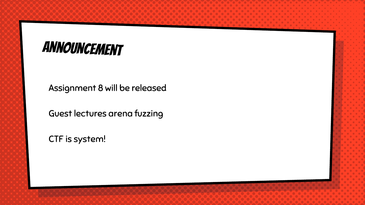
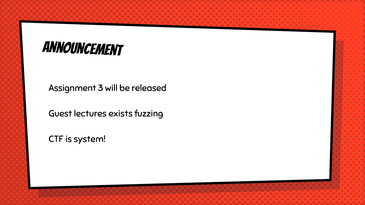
8: 8 -> 3
arena: arena -> exists
